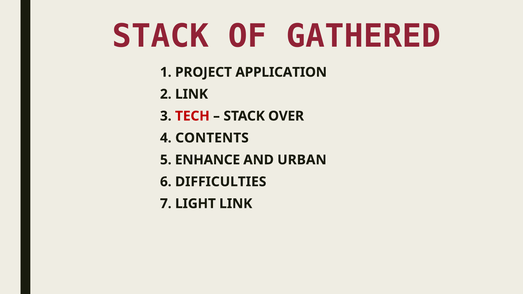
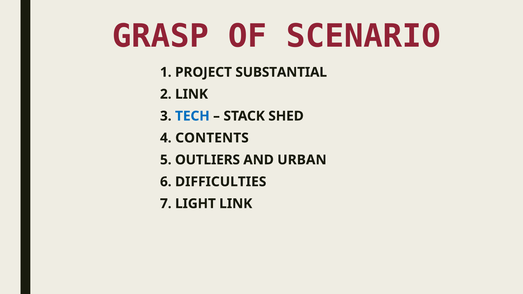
STACK at (160, 36): STACK -> GRASP
GATHERED: GATHERED -> SCENARIO
APPLICATION: APPLICATION -> SUBSTANTIAL
TECH colour: red -> blue
OVER: OVER -> SHED
ENHANCE: ENHANCE -> OUTLIERS
